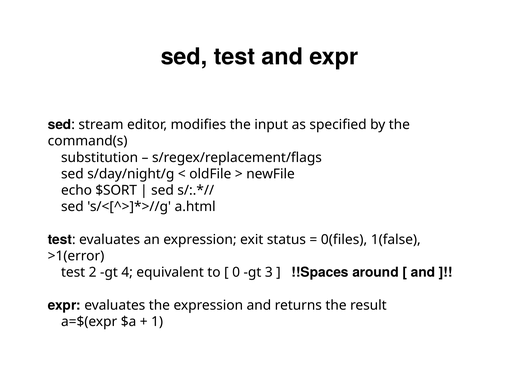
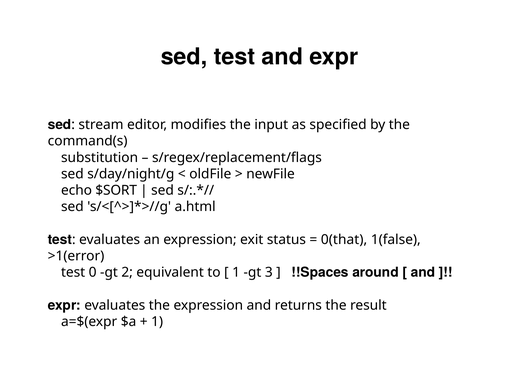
0(files: 0(files -> 0(that
2: 2 -> 0
4: 4 -> 2
0 at (236, 273): 0 -> 1
